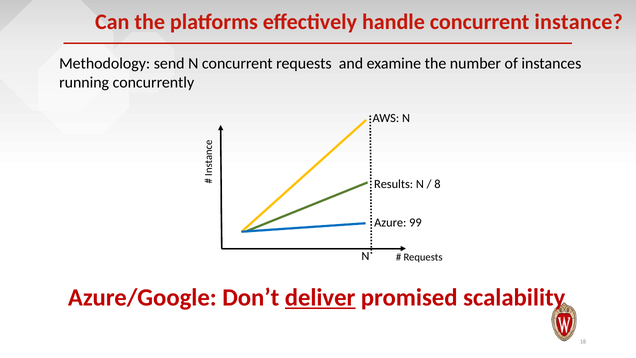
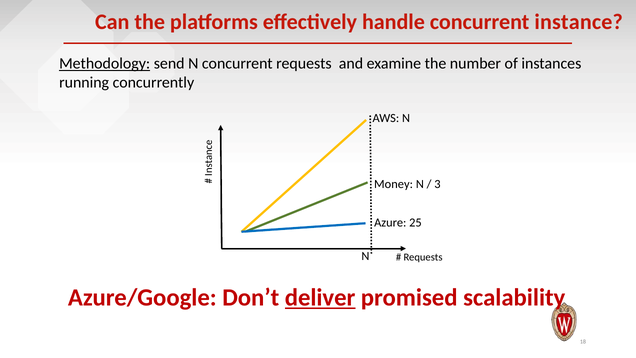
Methodology underline: none -> present
Results: Results -> Money
8: 8 -> 3
99: 99 -> 25
